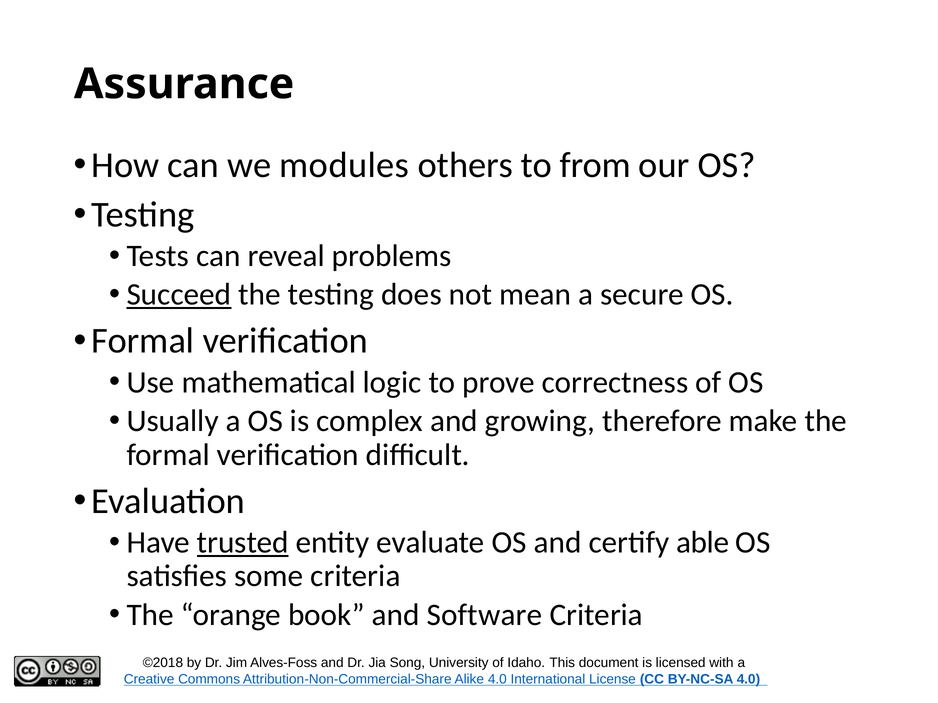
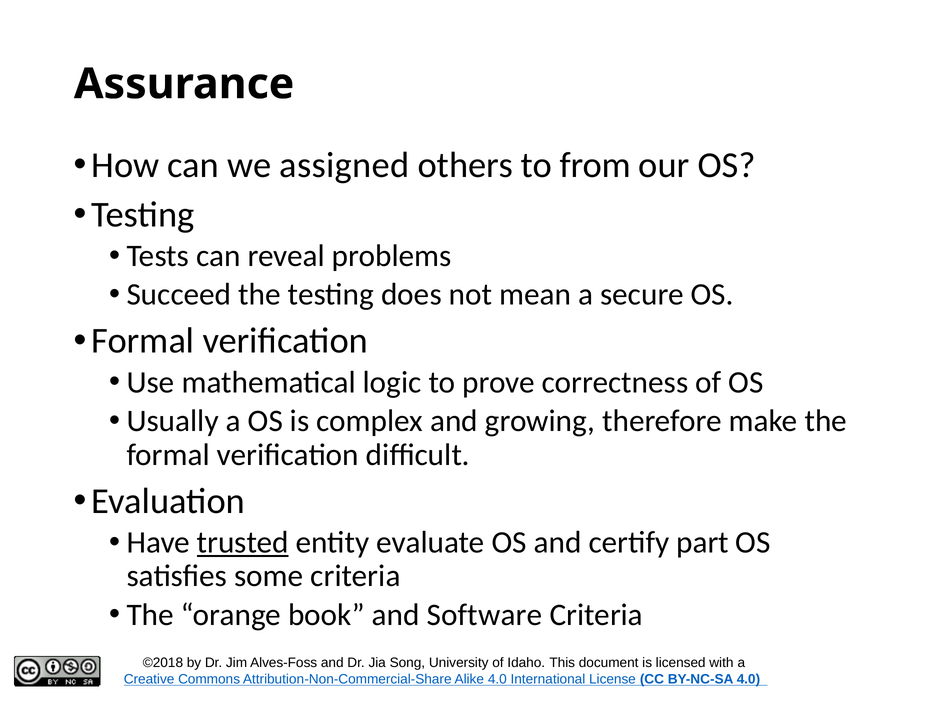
modules: modules -> assigned
Succeed underline: present -> none
able: able -> part
